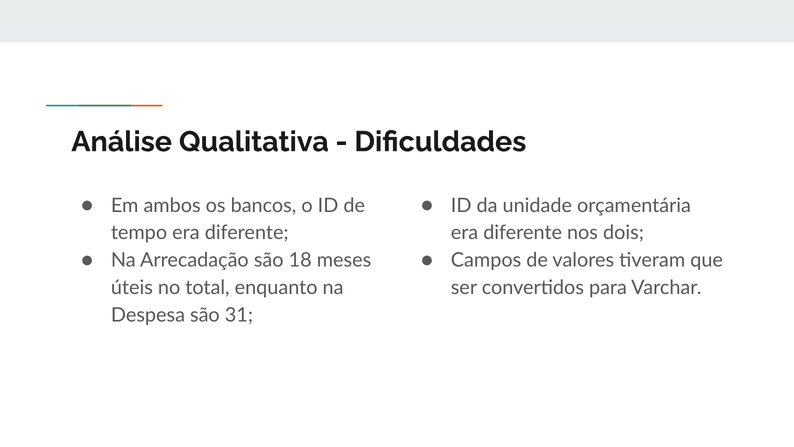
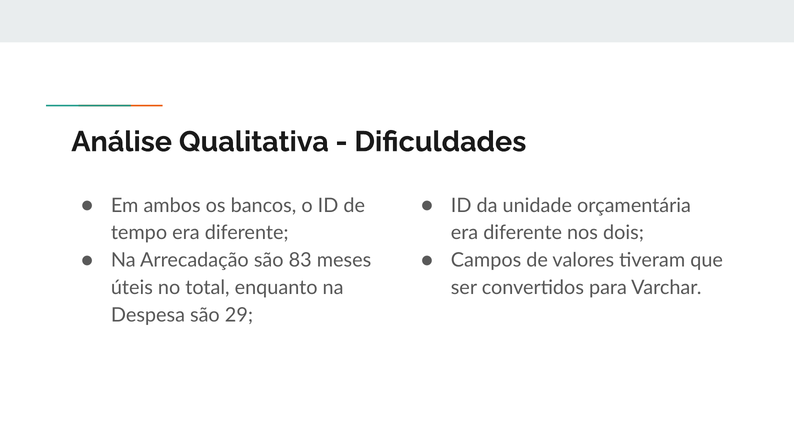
18: 18 -> 83
31: 31 -> 29
